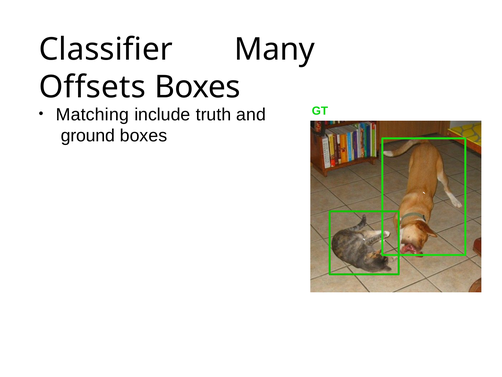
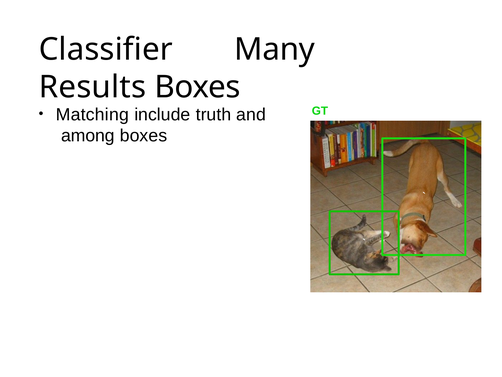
Offsets: Offsets -> Results
ground: ground -> among
